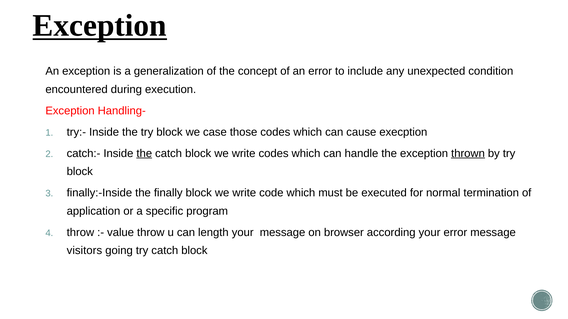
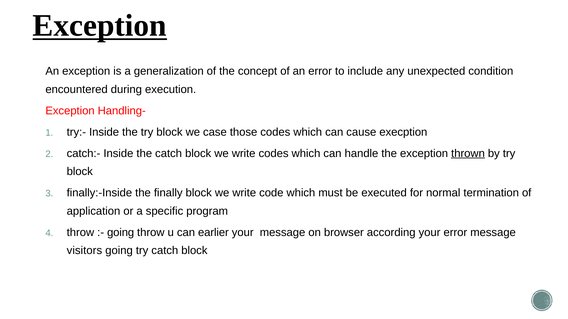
the at (144, 154) underline: present -> none
value at (121, 233): value -> going
length: length -> earlier
